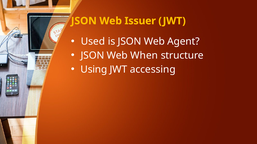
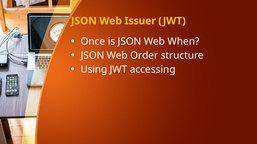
Used: Used -> Once
Agent: Agent -> When
When: When -> Order
